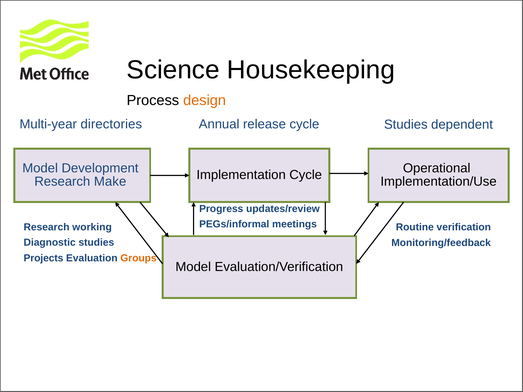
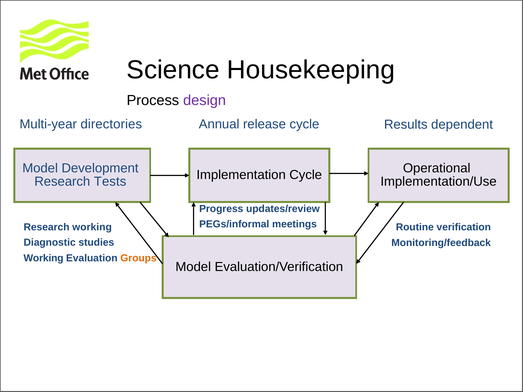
design colour: orange -> purple
Studies at (406, 125): Studies -> Results
Make: Make -> Tests
Projects at (43, 258): Projects -> Working
